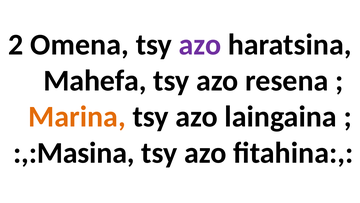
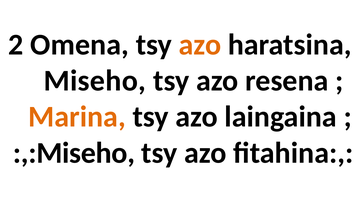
azo at (200, 45) colour: purple -> orange
Mahefa: Mahefa -> Miseho
:,:Masina: :,:Masina -> :,:Miseho
